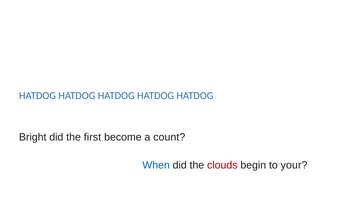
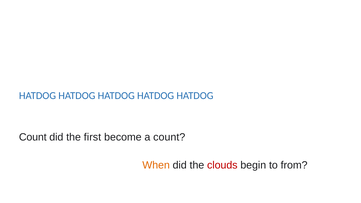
Bright at (33, 137): Bright -> Count
When colour: blue -> orange
your: your -> from
